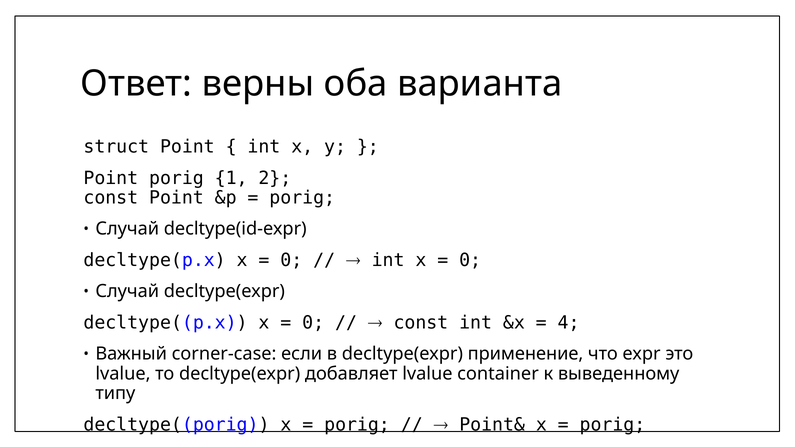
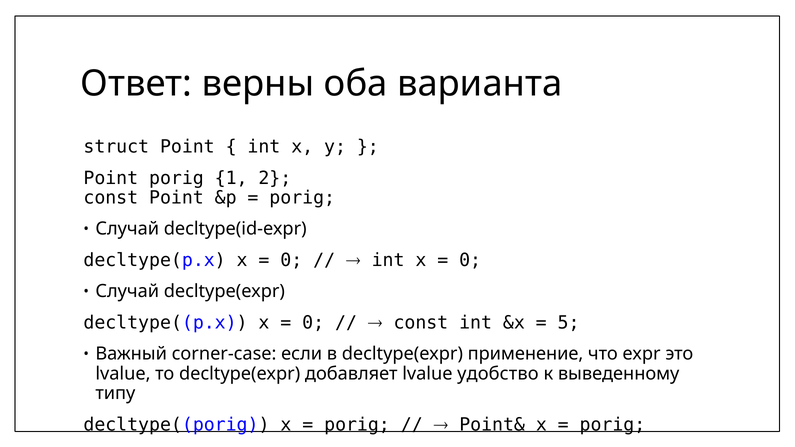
4: 4 -> 5
container: container -> удобство
